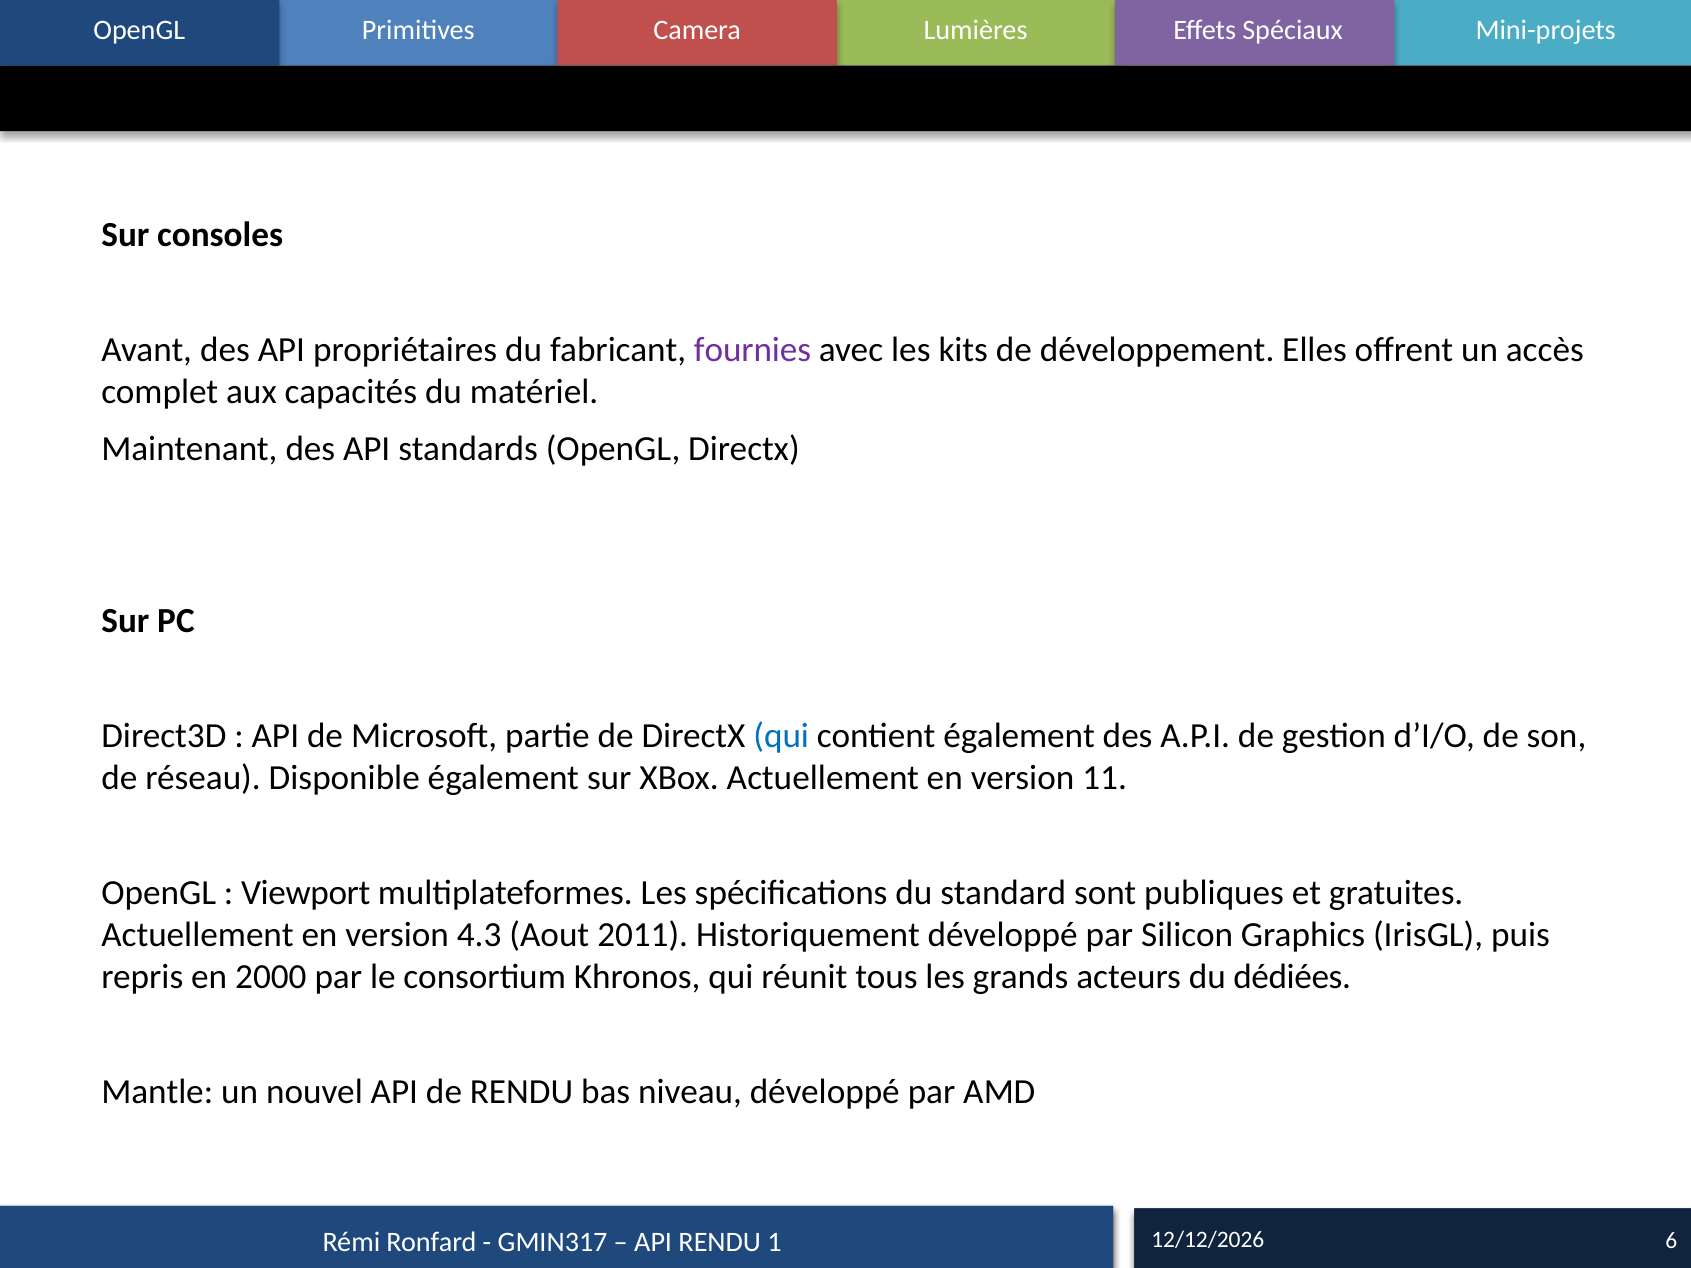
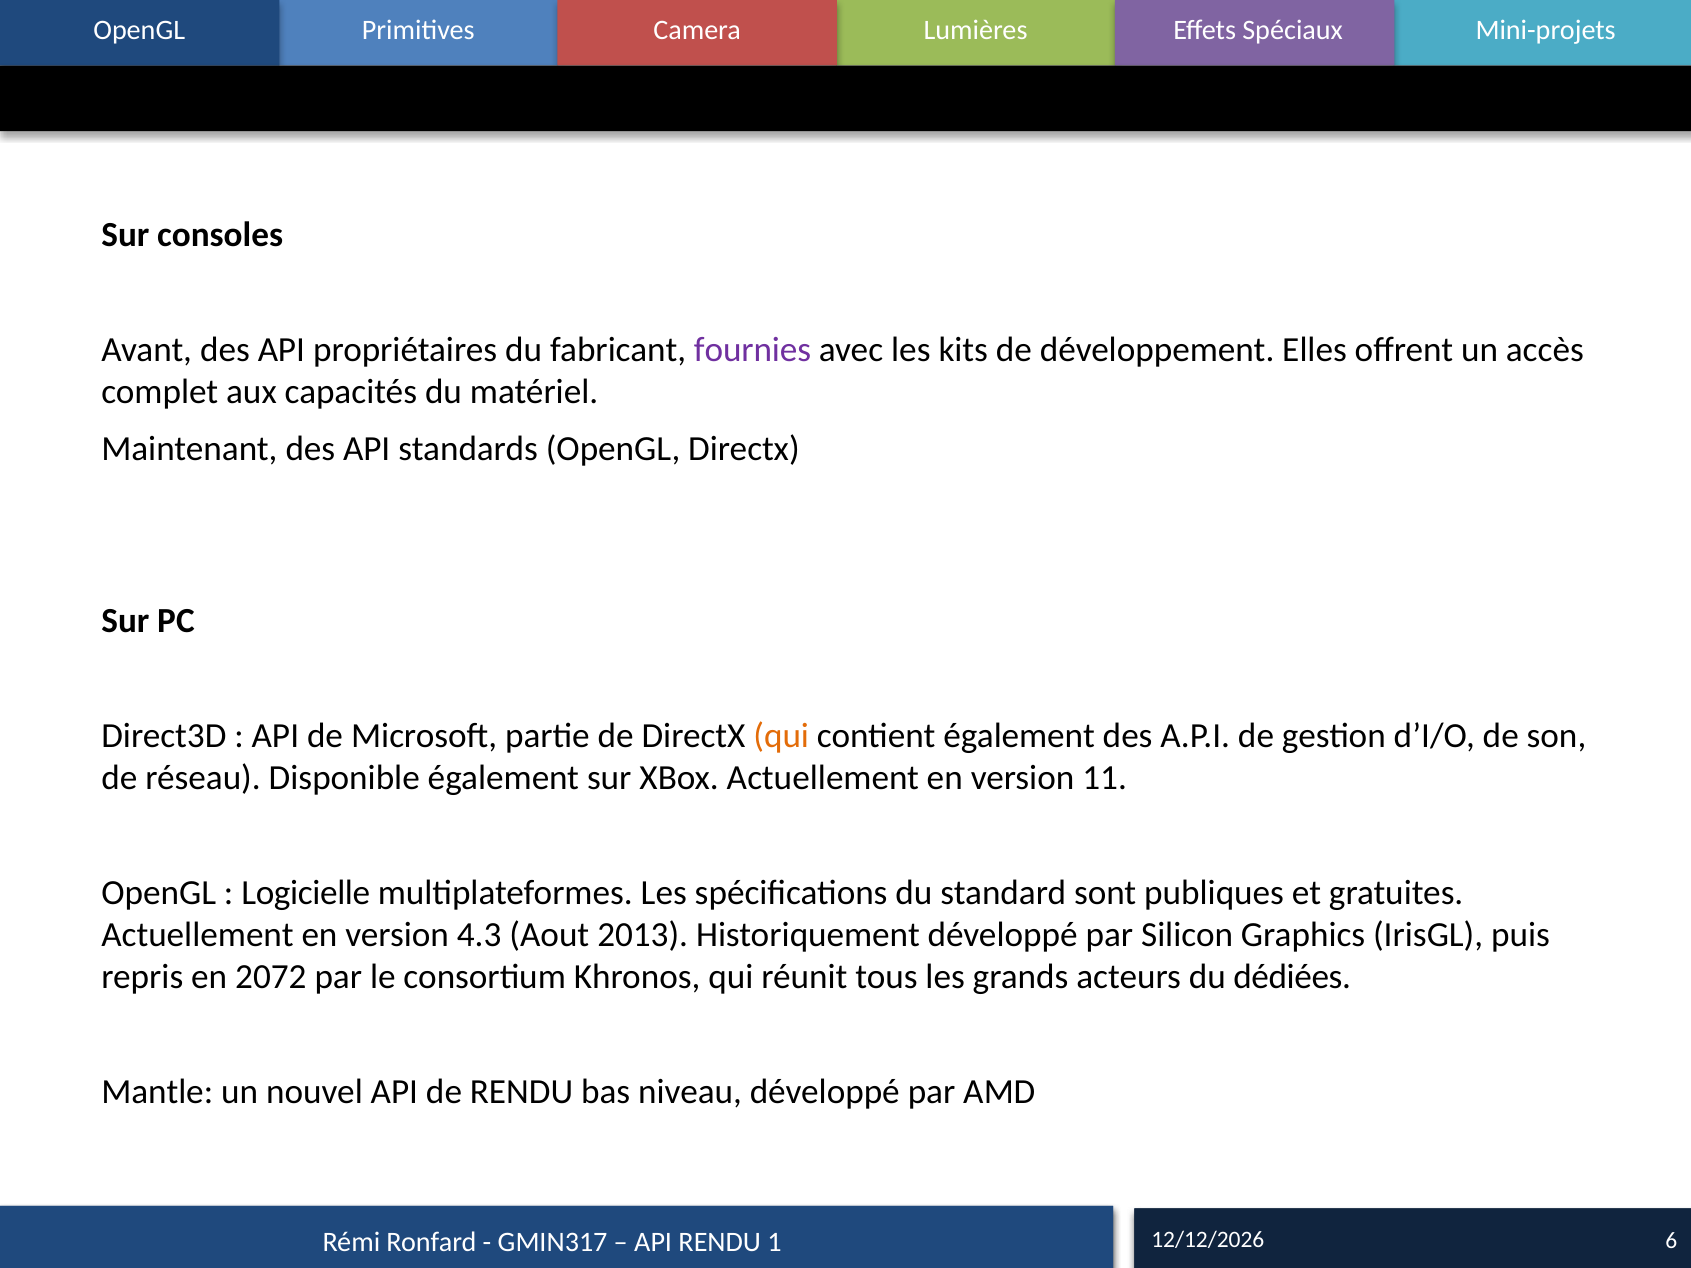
qui at (781, 736) colour: blue -> orange
Viewport: Viewport -> Logicielle
2011: 2011 -> 2013
2000: 2000 -> 2072
